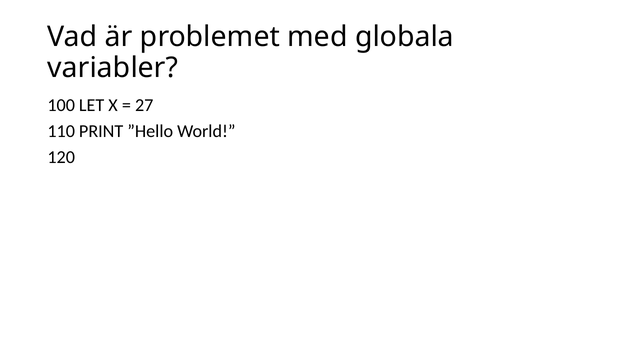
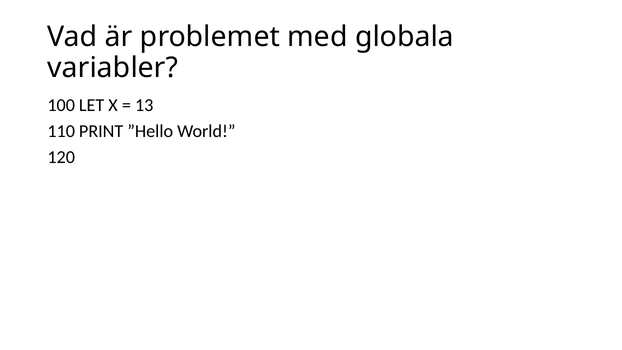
27: 27 -> 13
